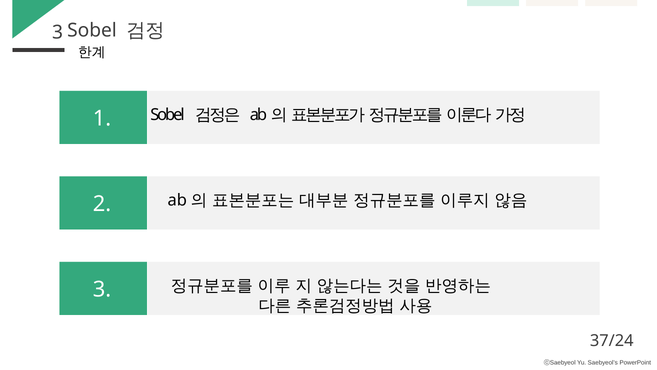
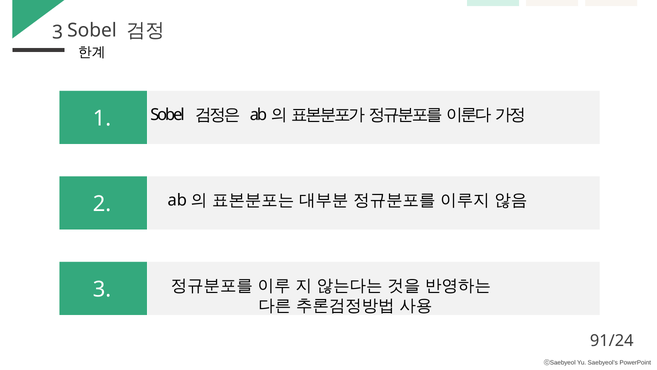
37/24: 37/24 -> 91/24
